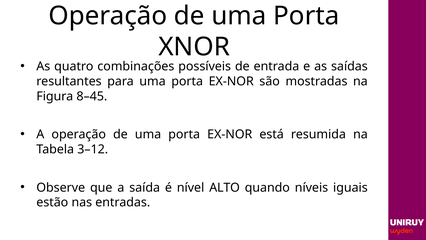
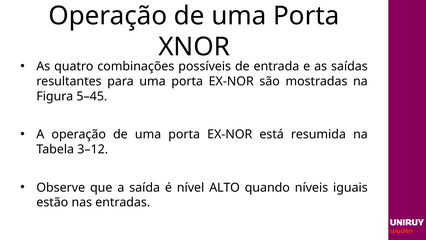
8–45: 8–45 -> 5–45
